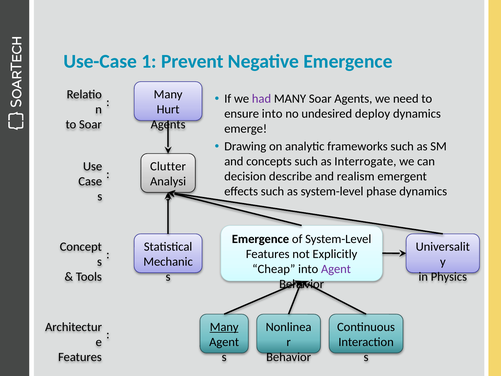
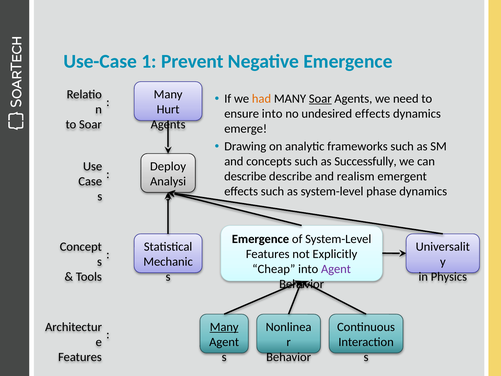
had colour: purple -> orange
Soar at (320, 99) underline: none -> present
undesired deploy: deploy -> effects
Interrogate: Interrogate -> Successfully
Clutter: Clutter -> Deploy
decision at (245, 176): decision -> describe
